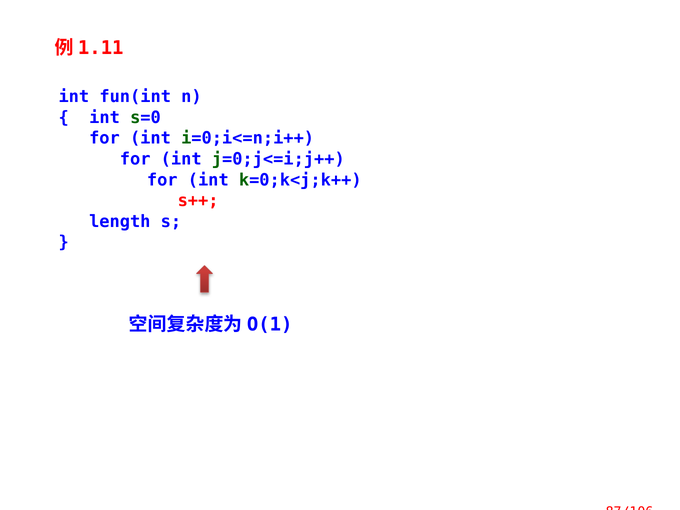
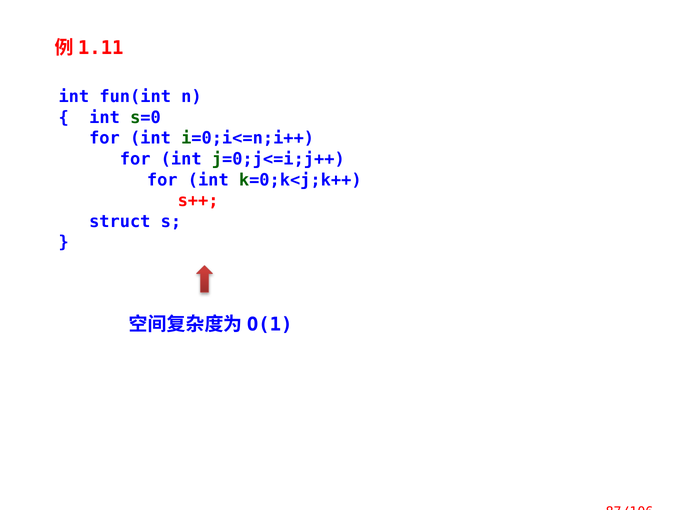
length: length -> struct
